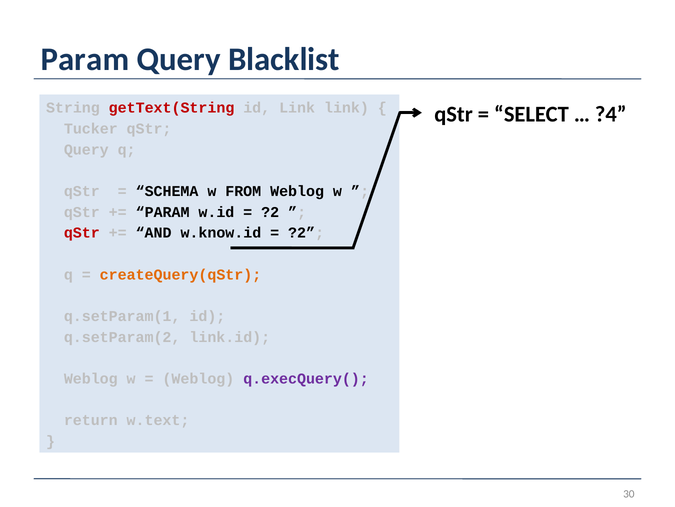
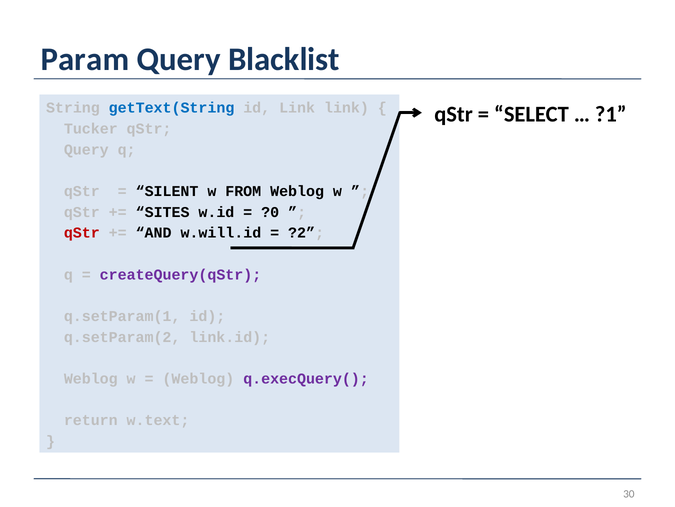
getText(String colour: red -> blue
?4: ?4 -> ?1
SCHEMA: SCHEMA -> SILENT
PARAM at (163, 212): PARAM -> SITES
?2 at (270, 212): ?2 -> ?0
w.know.id: w.know.id -> w.will.id
createQuery(qStr colour: orange -> purple
